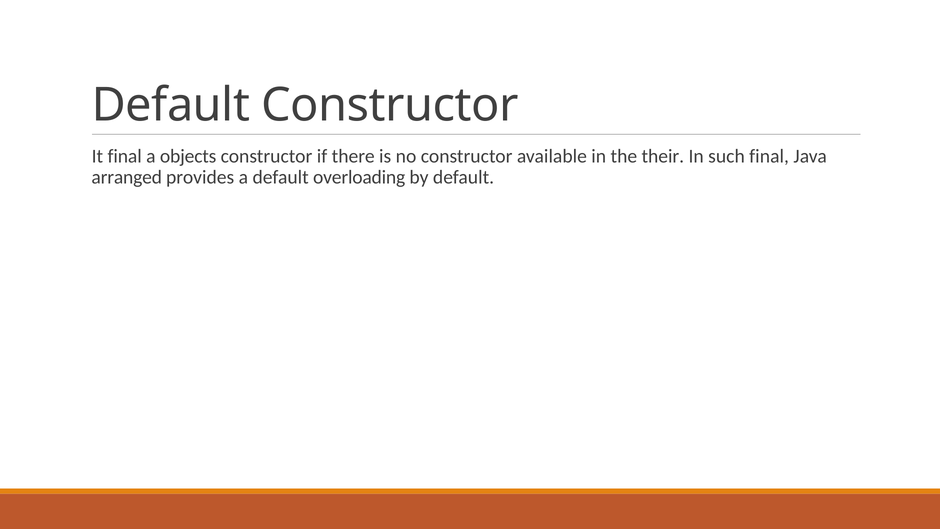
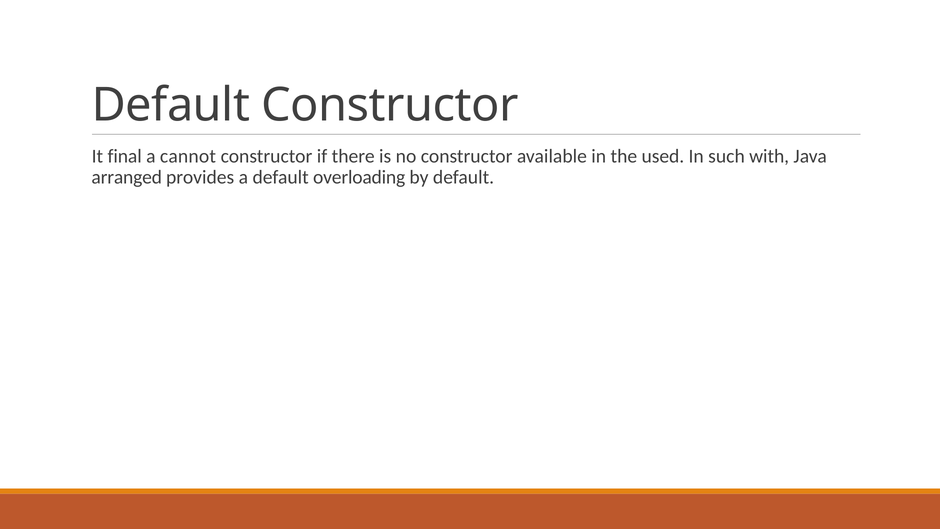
objects: objects -> cannot
their: their -> used
such final: final -> with
